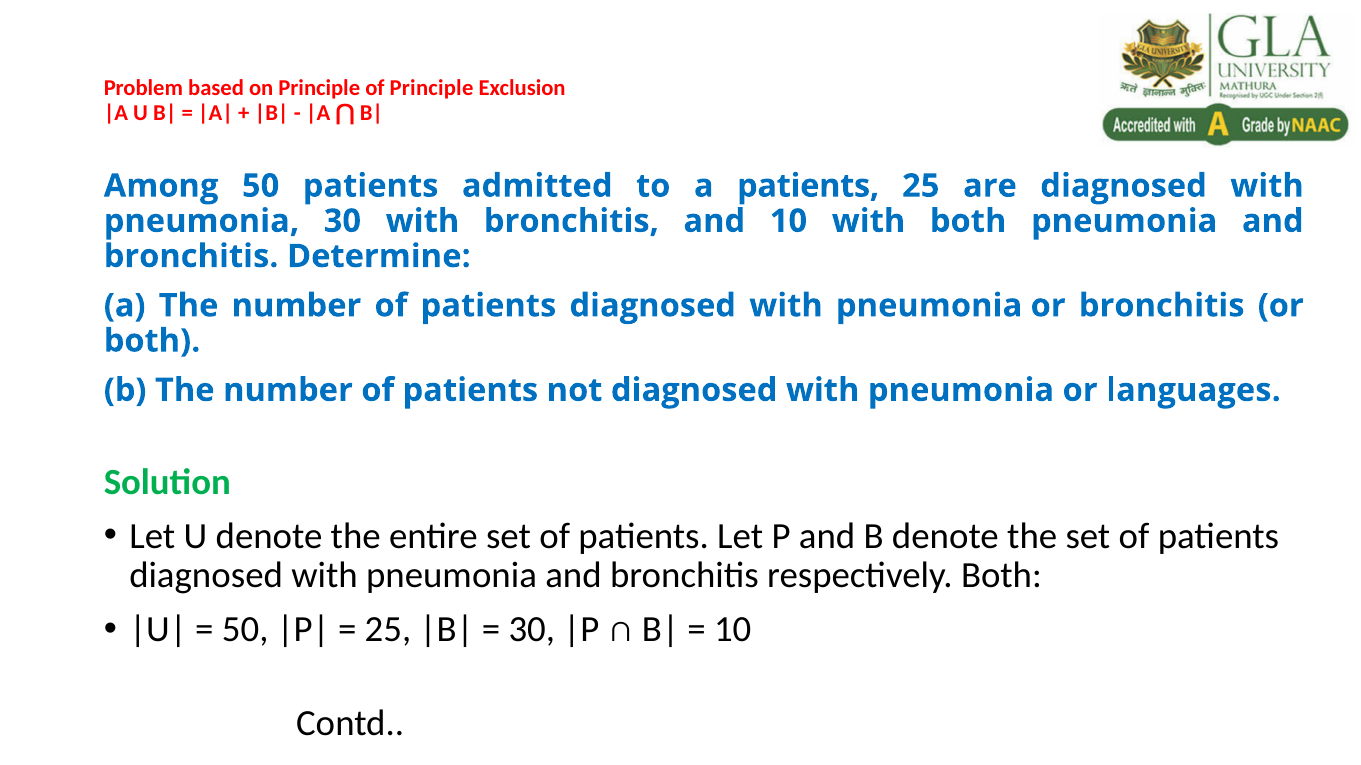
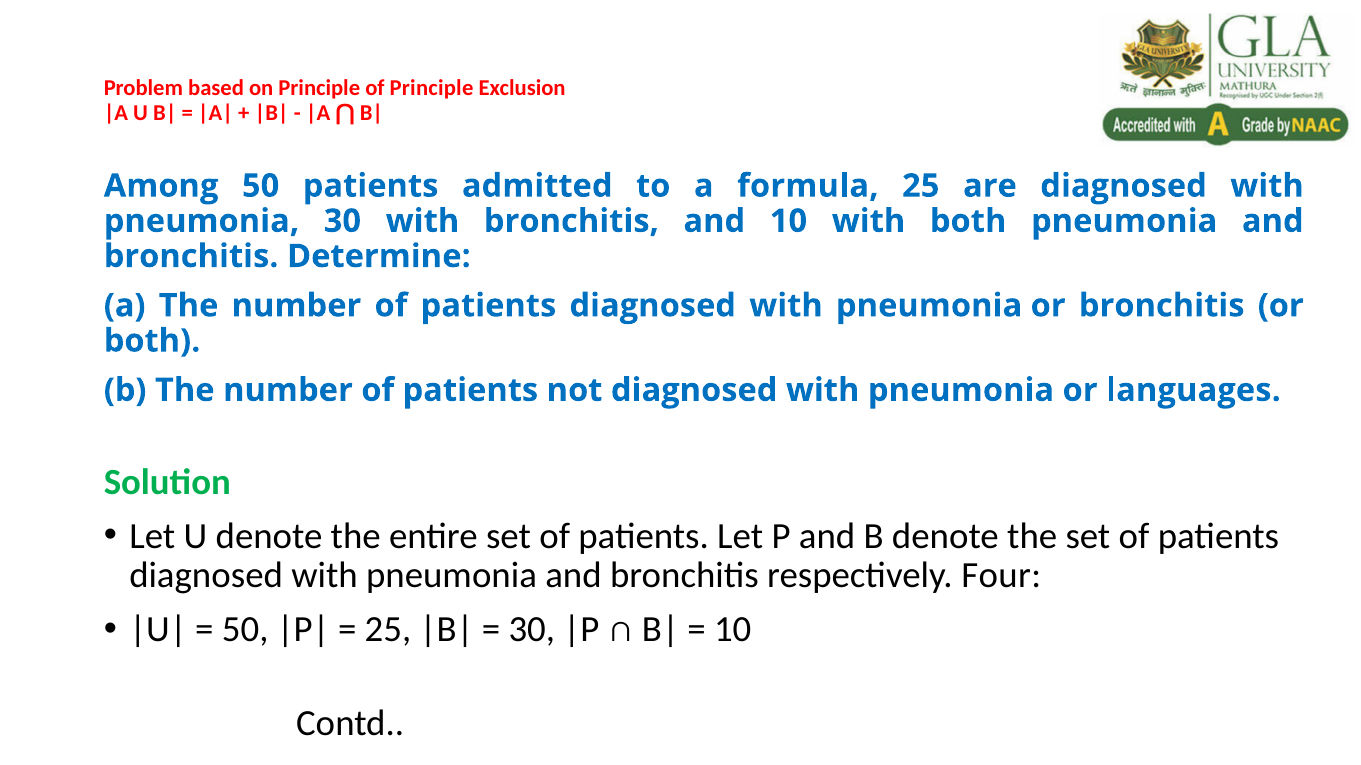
a patients: patients -> formula
respectively Both: Both -> Four
